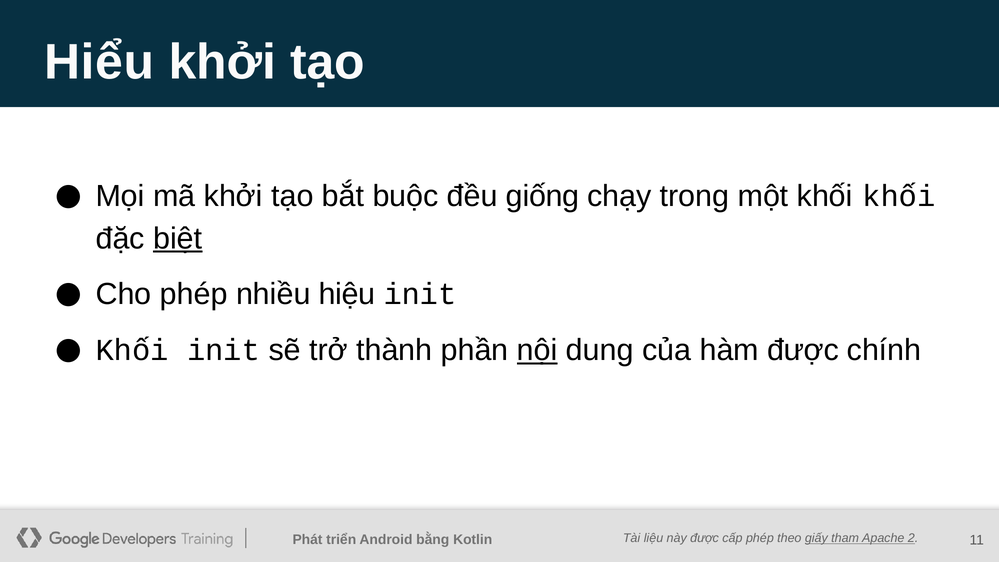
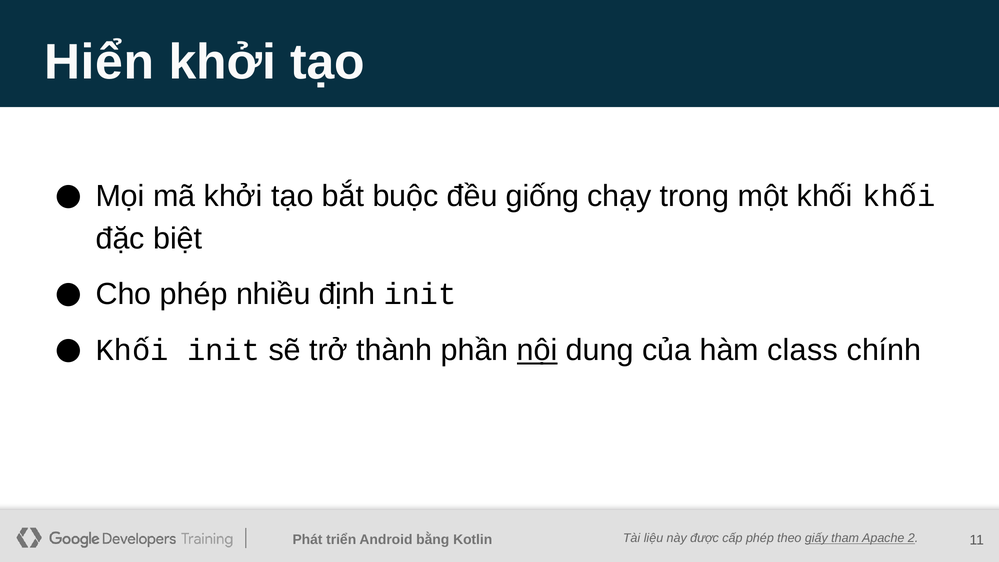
Hiểu: Hiểu -> Hiển
biệt underline: present -> none
hiệu: hiệu -> định
hàm được: được -> class
